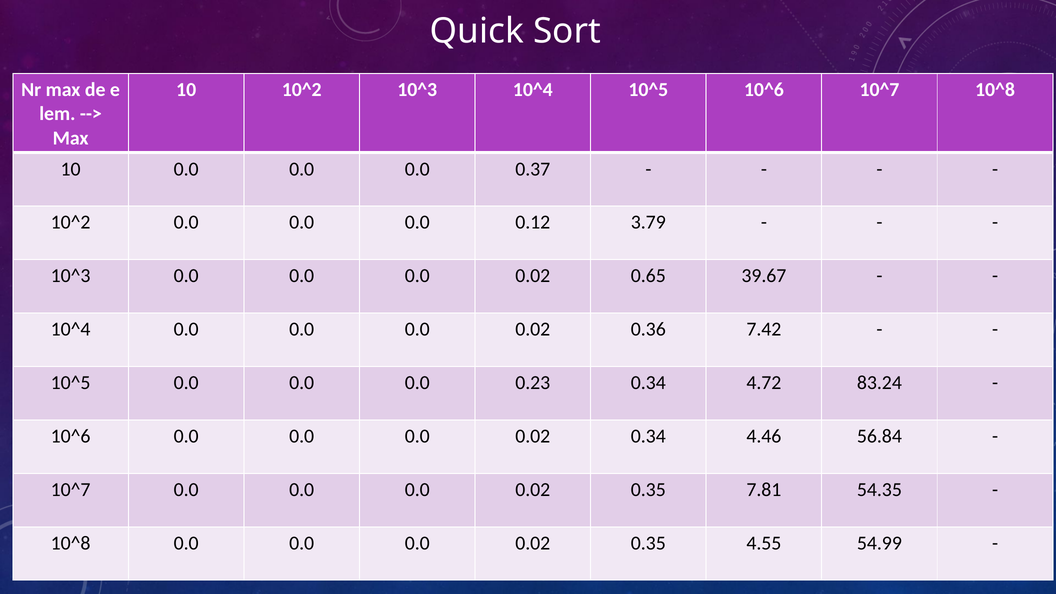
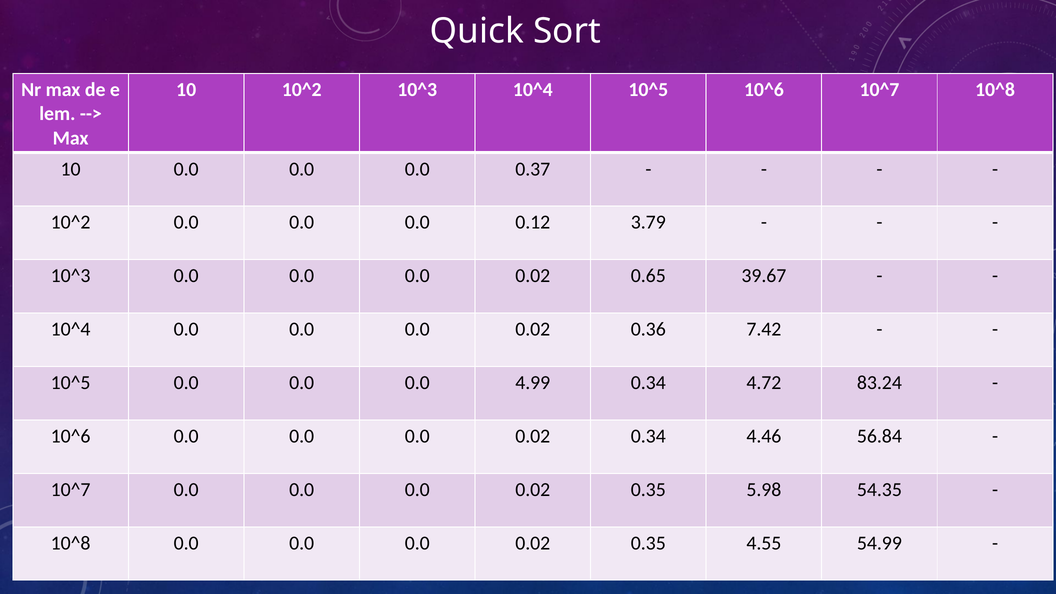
0.23: 0.23 -> 4.99
7.81: 7.81 -> 5.98
